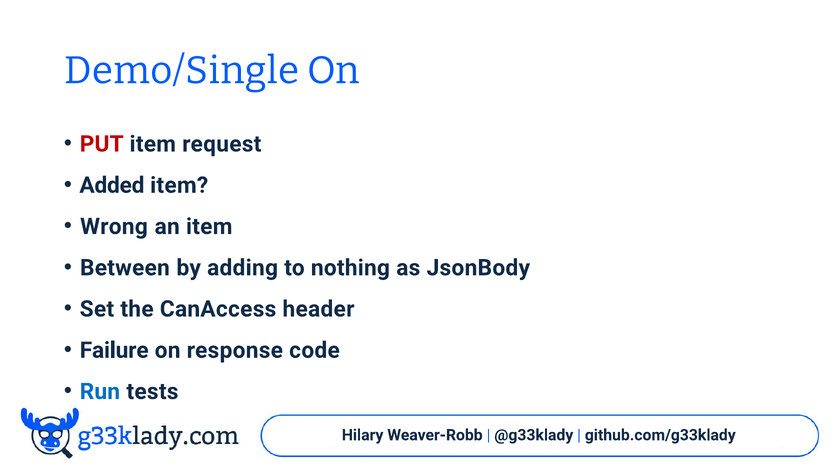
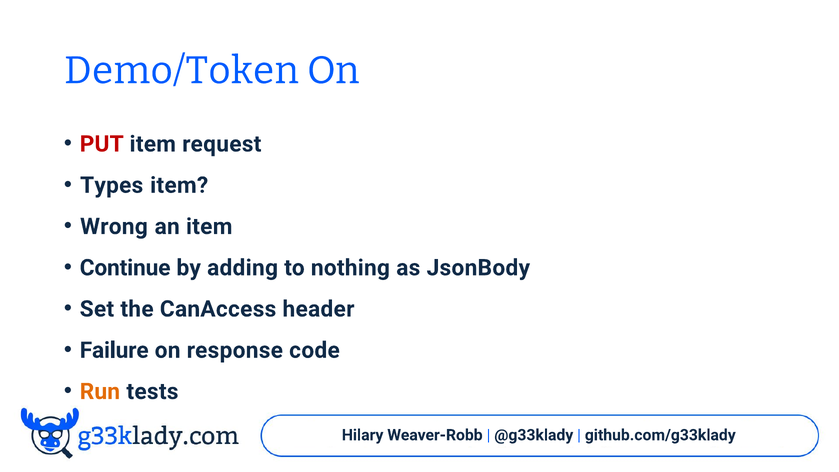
Demo/Single: Demo/Single -> Demo/Token
Added: Added -> Types
Between: Between -> Continue
Run colour: blue -> orange
